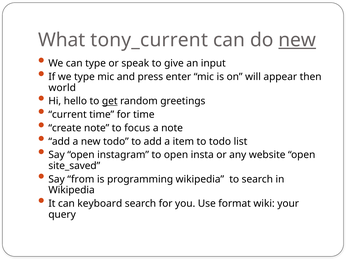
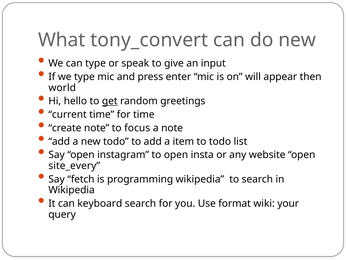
tony_current: tony_current -> tony_convert
new at (297, 40) underline: present -> none
site_saved: site_saved -> site_every
from: from -> fetch
